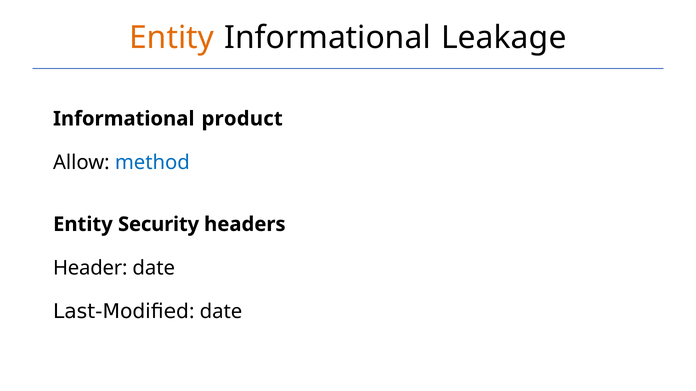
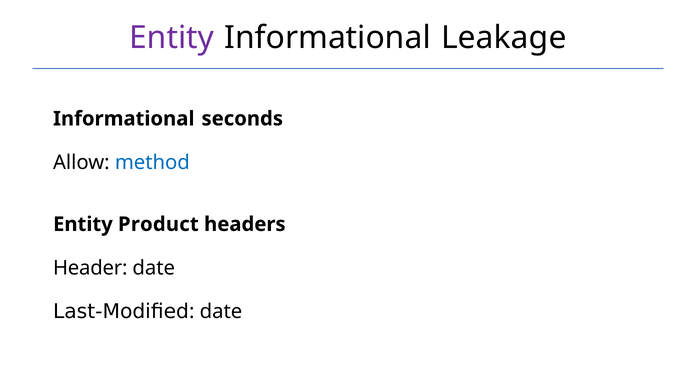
Entity at (172, 38) colour: orange -> purple
product: product -> seconds
Security: Security -> Product
